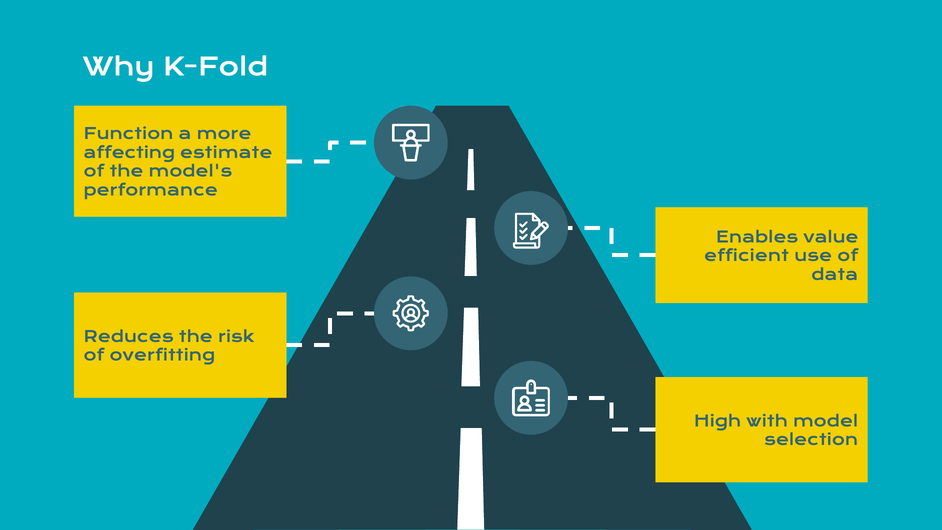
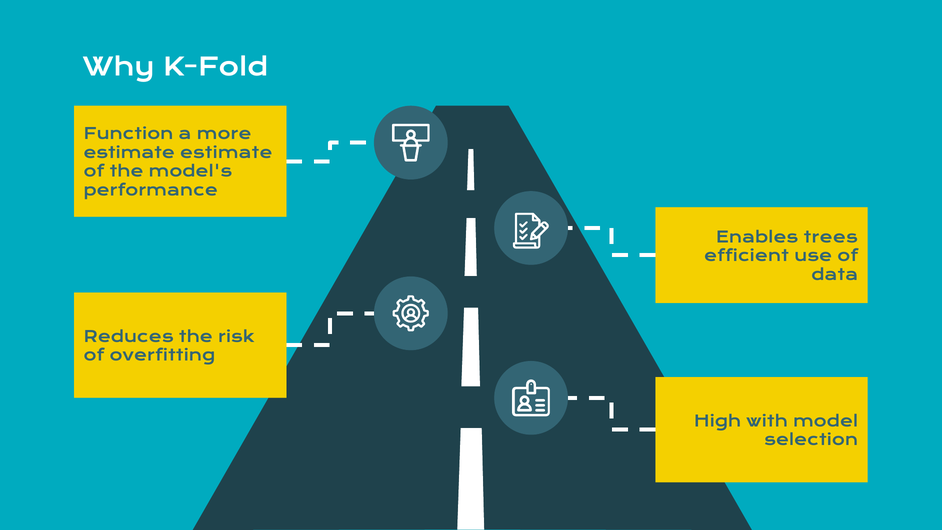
affecting at (129, 153): affecting -> estimate
value: value -> trees
